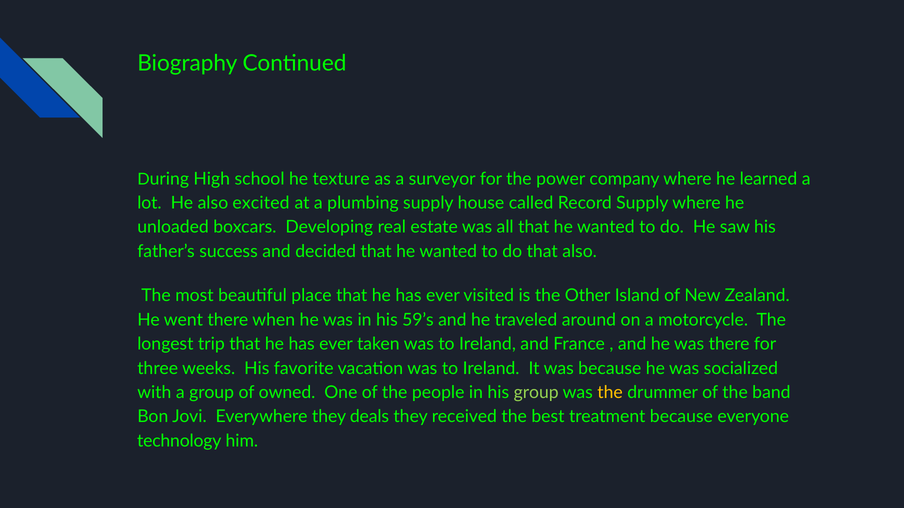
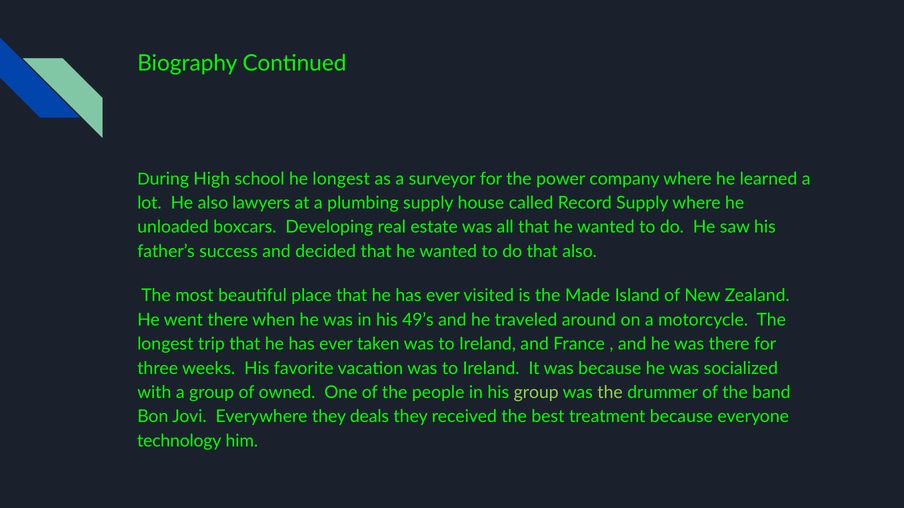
he texture: texture -> longest
excited: excited -> lawyers
Other: Other -> Made
59’s: 59’s -> 49’s
the at (610, 393) colour: yellow -> light green
